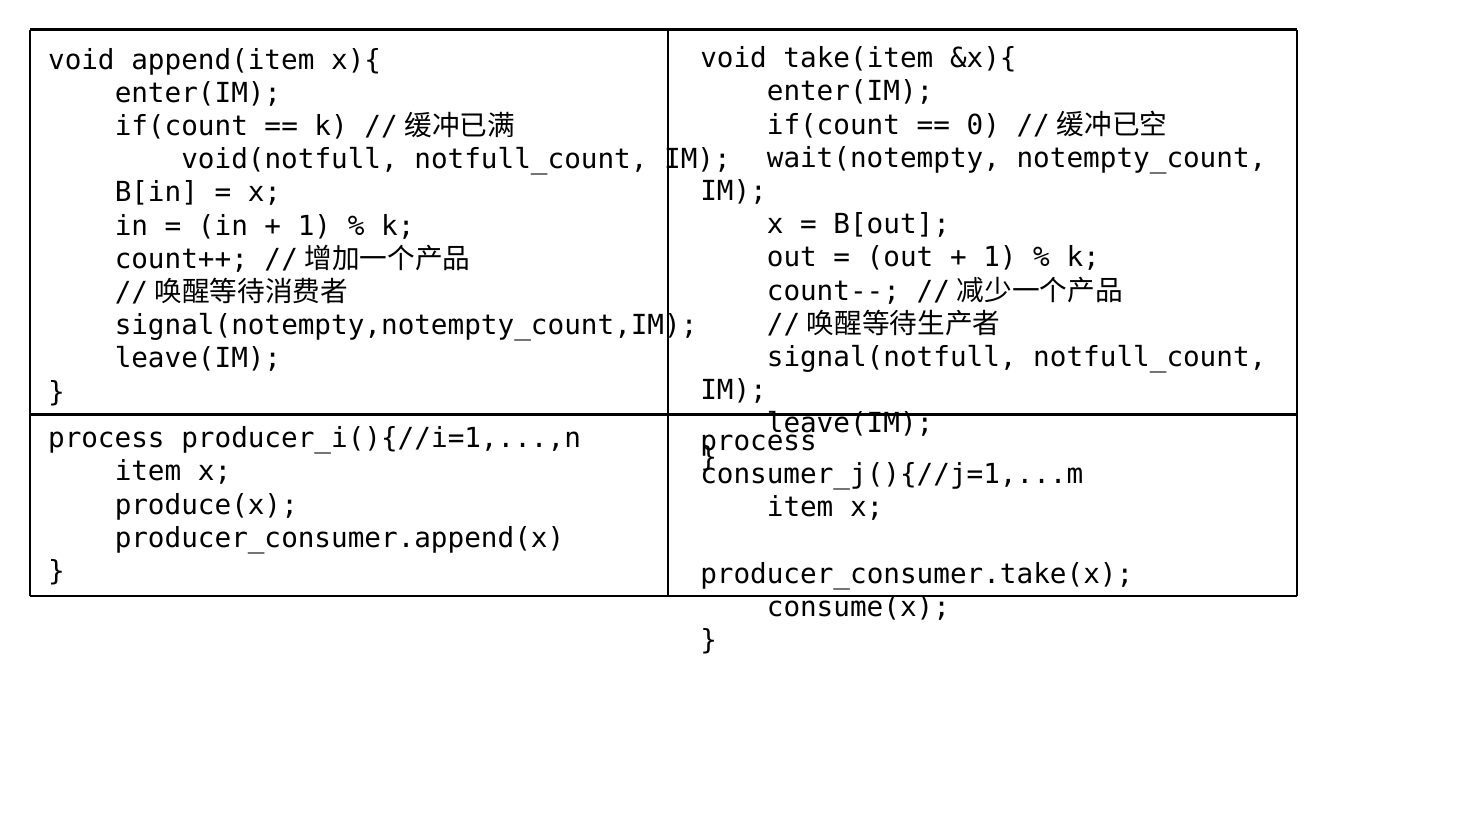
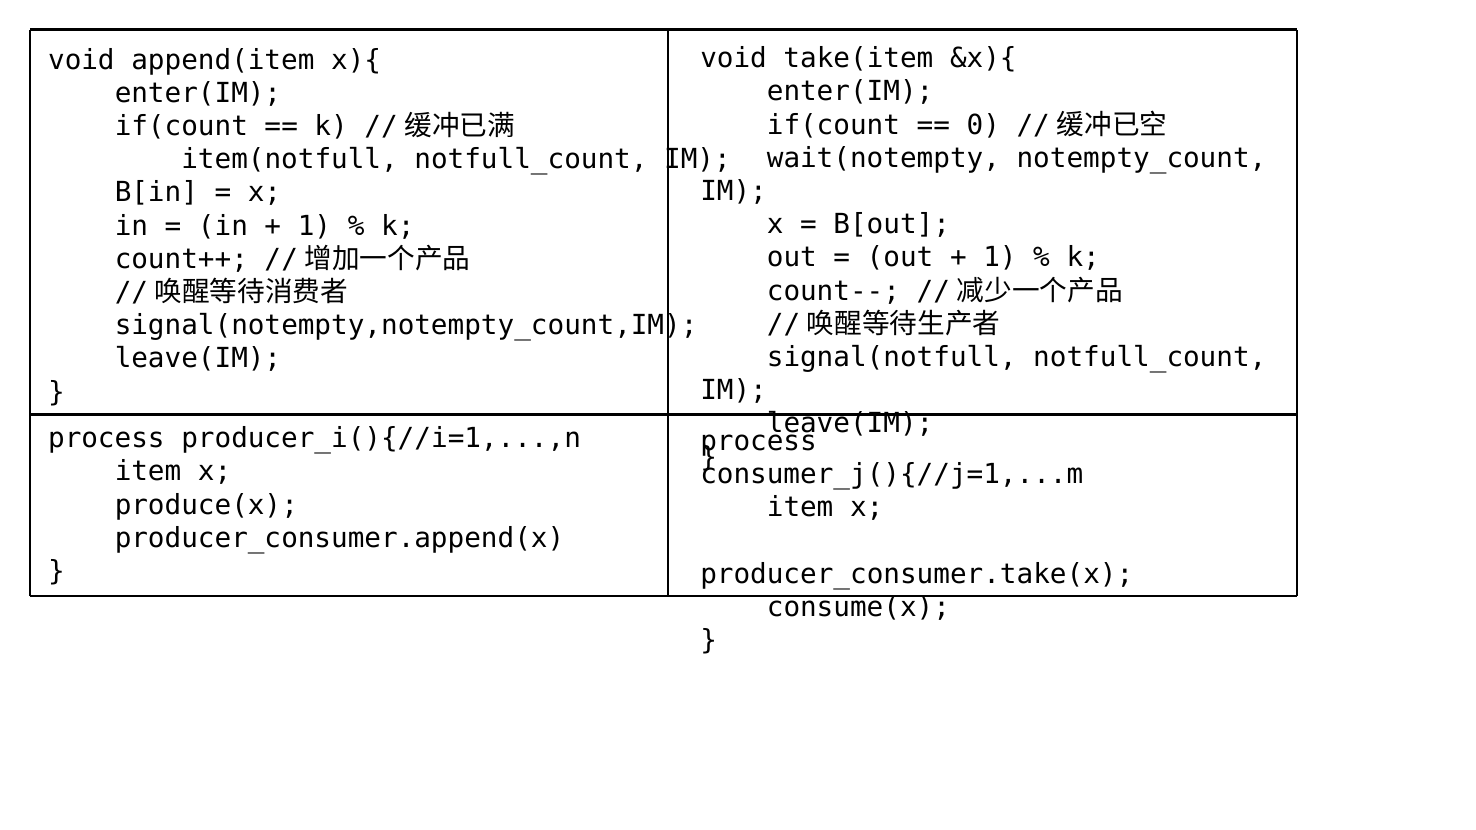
void(notfull: void(notfull -> item(notfull
